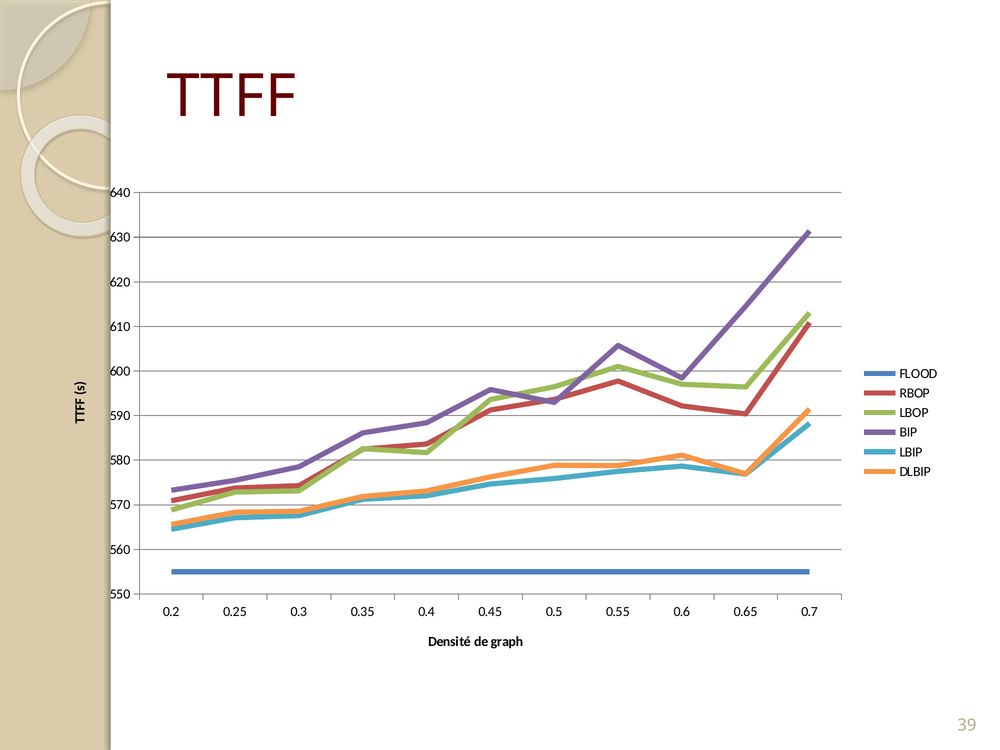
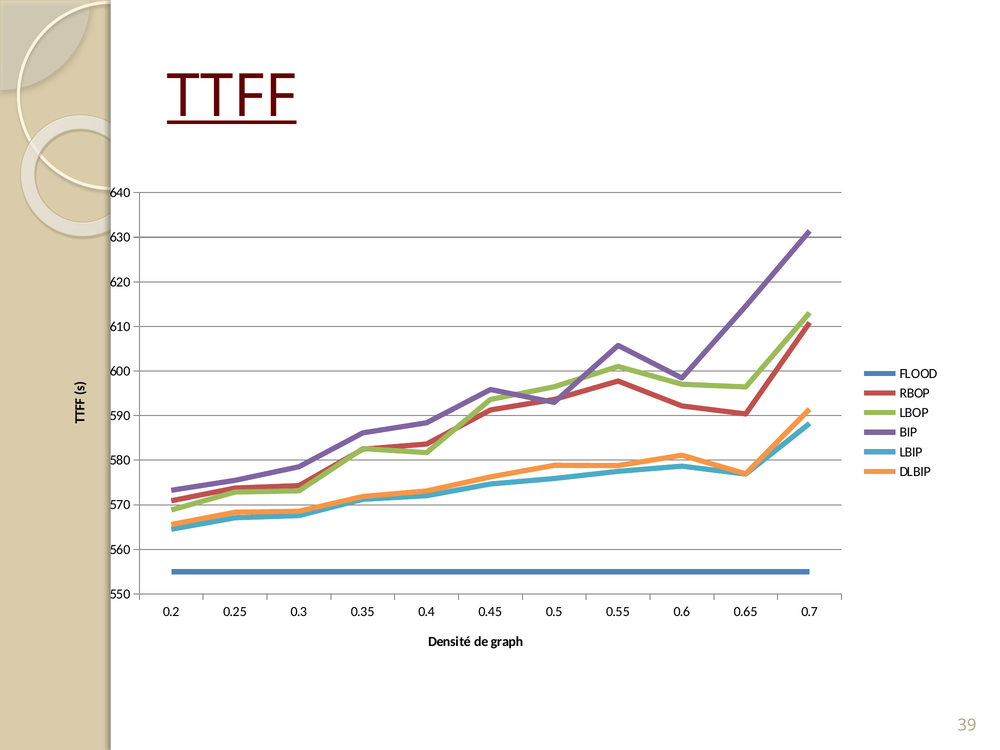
TTFF underline: none -> present
